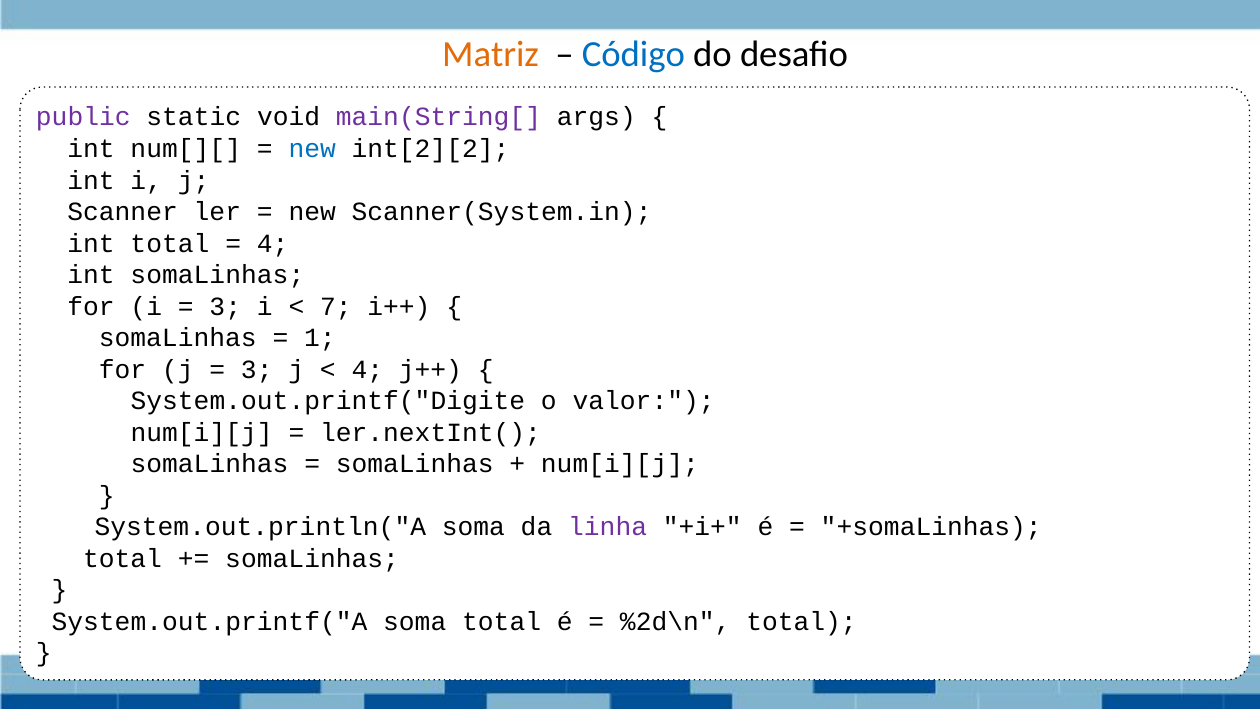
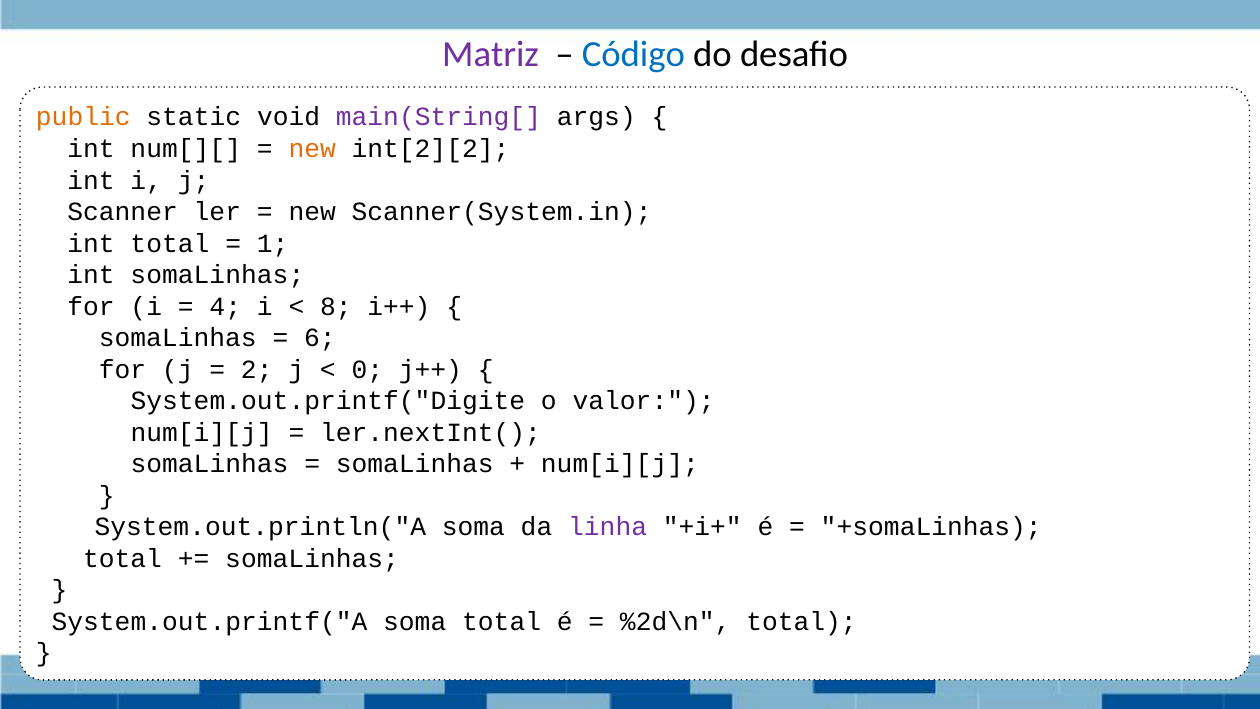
Matriz colour: orange -> purple
public colour: purple -> orange
new at (312, 149) colour: blue -> orange
4 at (273, 243): 4 -> 1
3 at (225, 306): 3 -> 4
7: 7 -> 8
1: 1 -> 6
3 at (257, 369): 3 -> 2
4 at (367, 369): 4 -> 0
